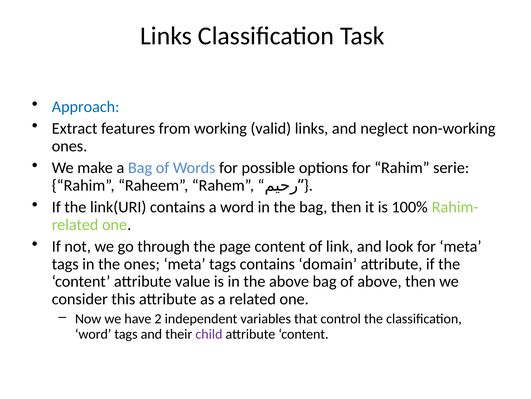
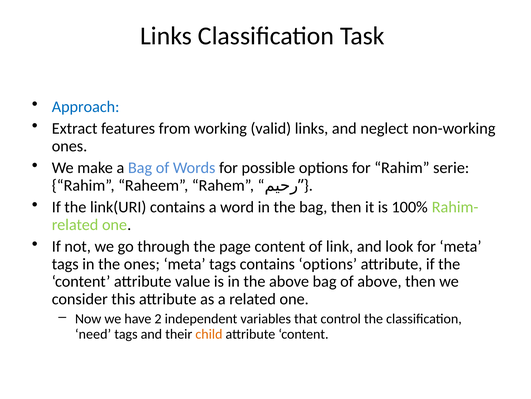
contains domain: domain -> options
word at (93, 334): word -> need
child colour: purple -> orange
